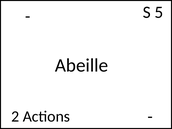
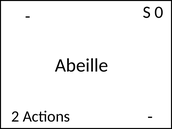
5: 5 -> 0
